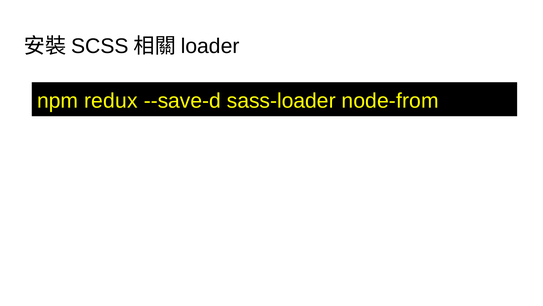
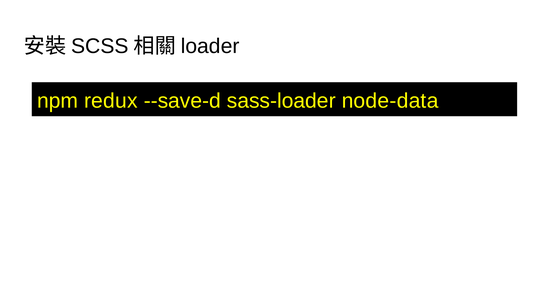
node-from: node-from -> node-data
